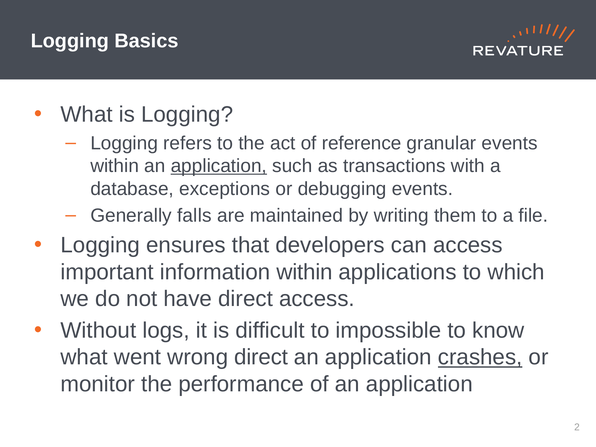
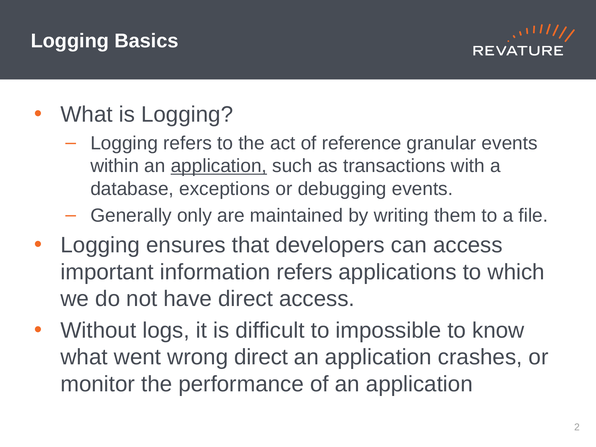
falls: falls -> only
information within: within -> refers
crashes underline: present -> none
